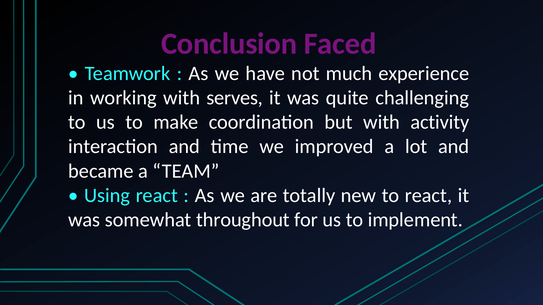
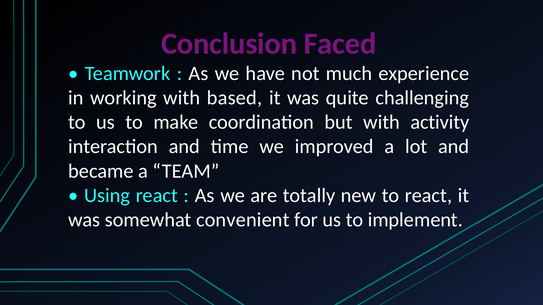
serves: serves -> based
throughout: throughout -> convenient
